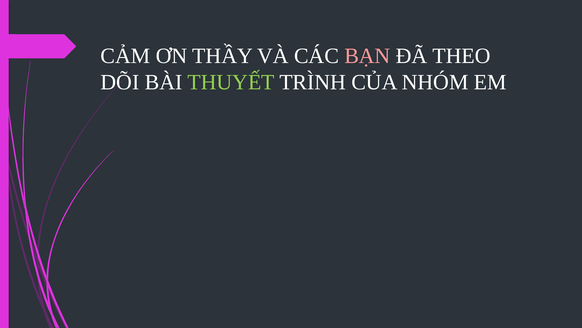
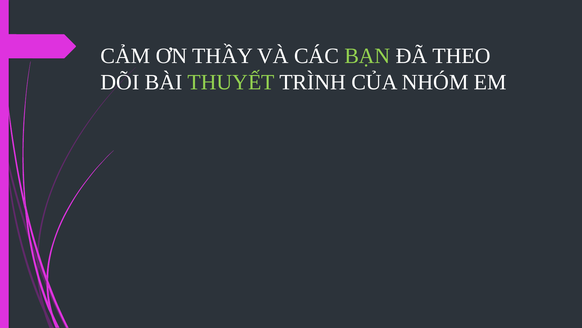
BẠN colour: pink -> light green
